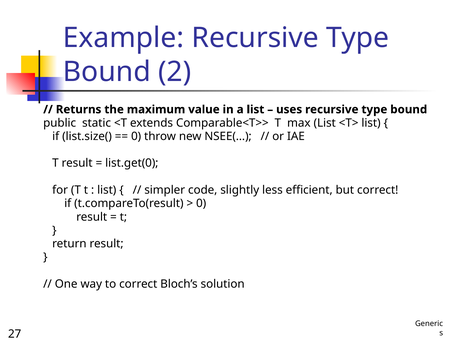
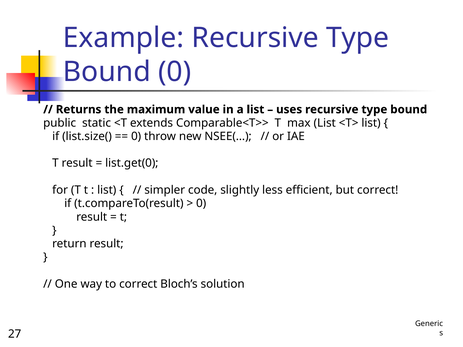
Bound 2: 2 -> 0
